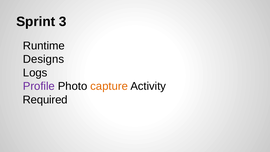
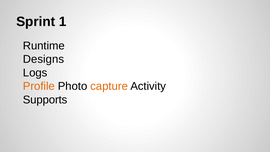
3: 3 -> 1
Profile colour: purple -> orange
Required: Required -> Supports
